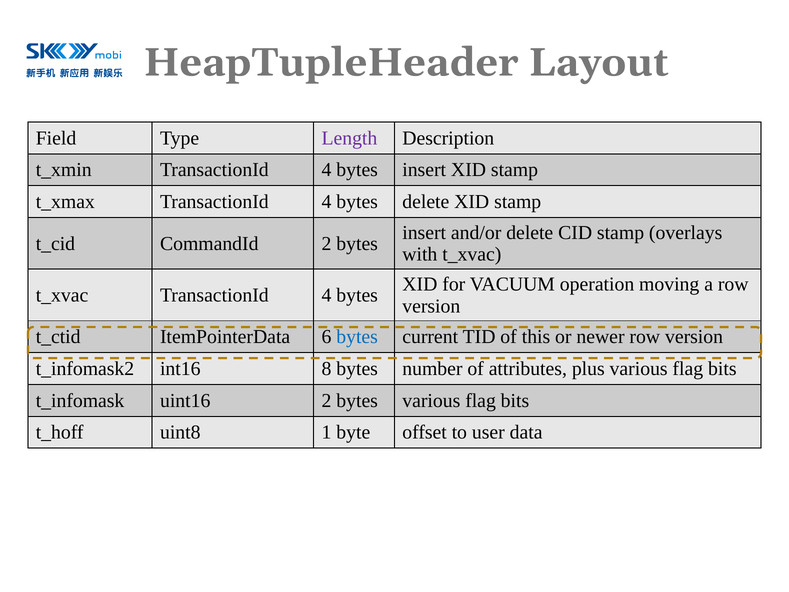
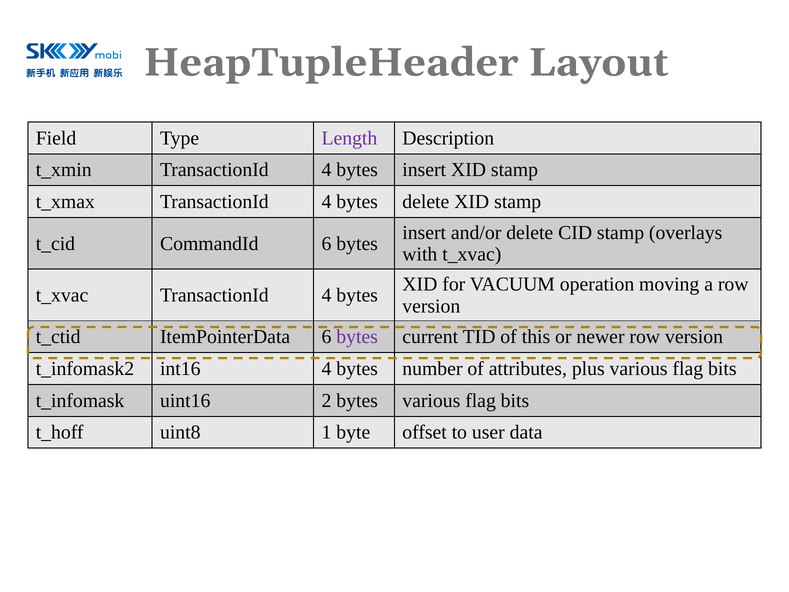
CommandId 2: 2 -> 6
bytes at (357, 337) colour: blue -> purple
int16 8: 8 -> 4
